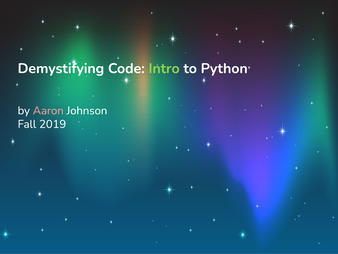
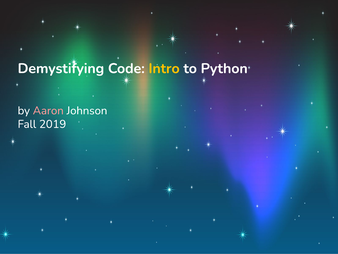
Intro colour: light green -> yellow
